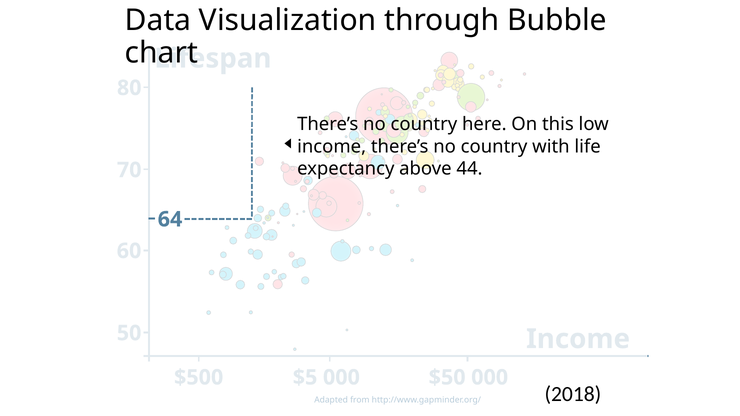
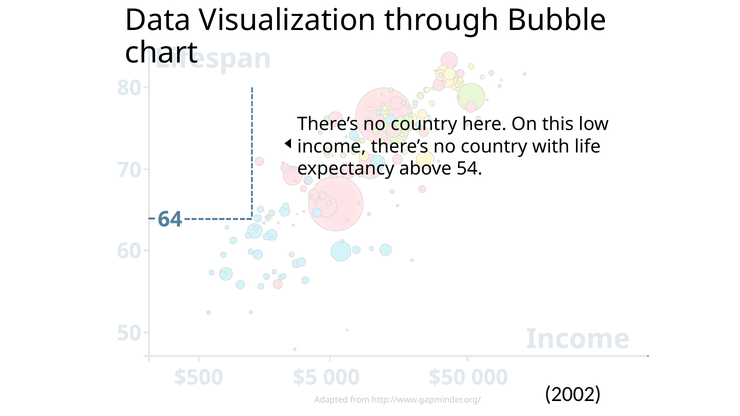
44: 44 -> 54
2018: 2018 -> 2002
